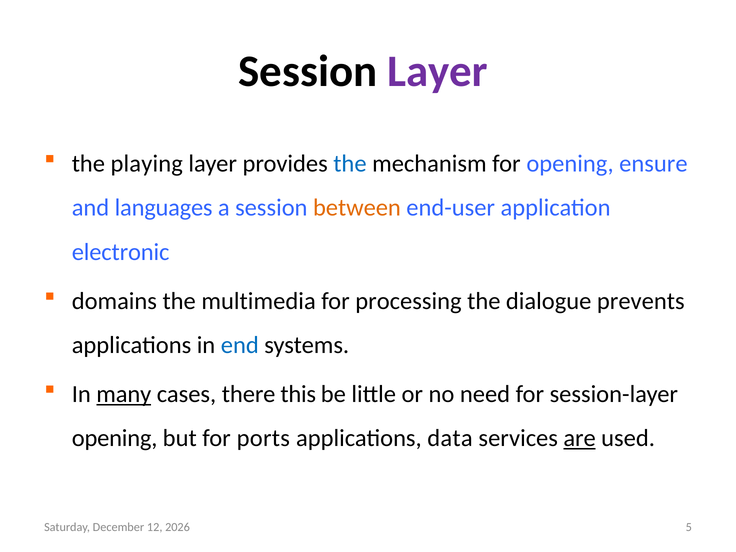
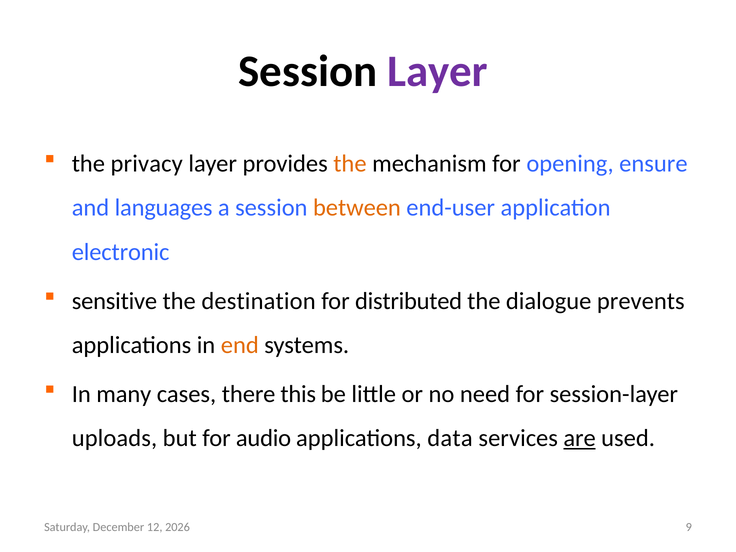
playing: playing -> privacy
the at (350, 164) colour: blue -> orange
domains: domains -> sensitive
multimedia: multimedia -> destination
processing: processing -> distributed
end colour: blue -> orange
many underline: present -> none
opening at (115, 438): opening -> uploads
ports: ports -> audio
5: 5 -> 9
